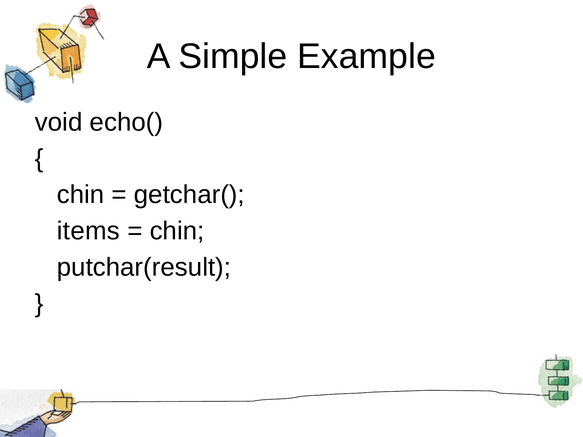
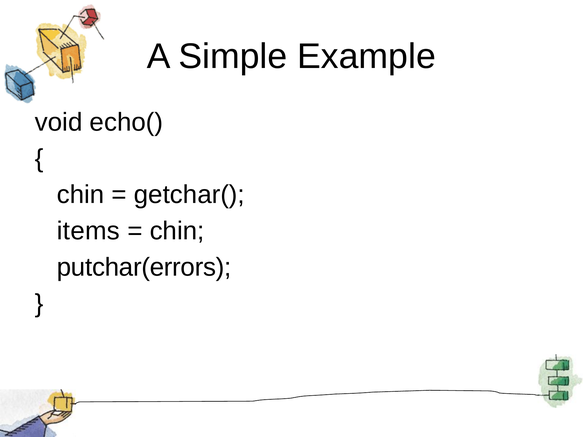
putchar(result: putchar(result -> putchar(errors
